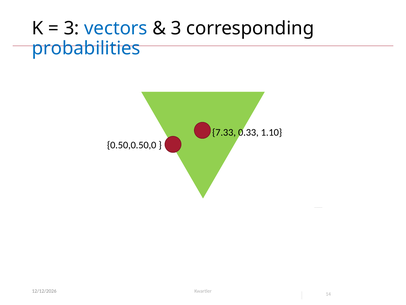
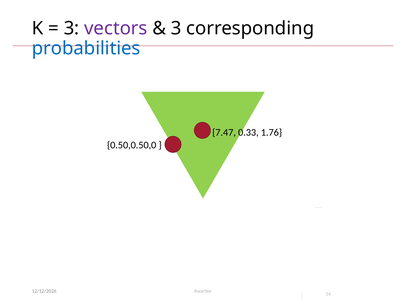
vectors colour: blue -> purple
7.33: 7.33 -> 7.47
1.10: 1.10 -> 1.76
